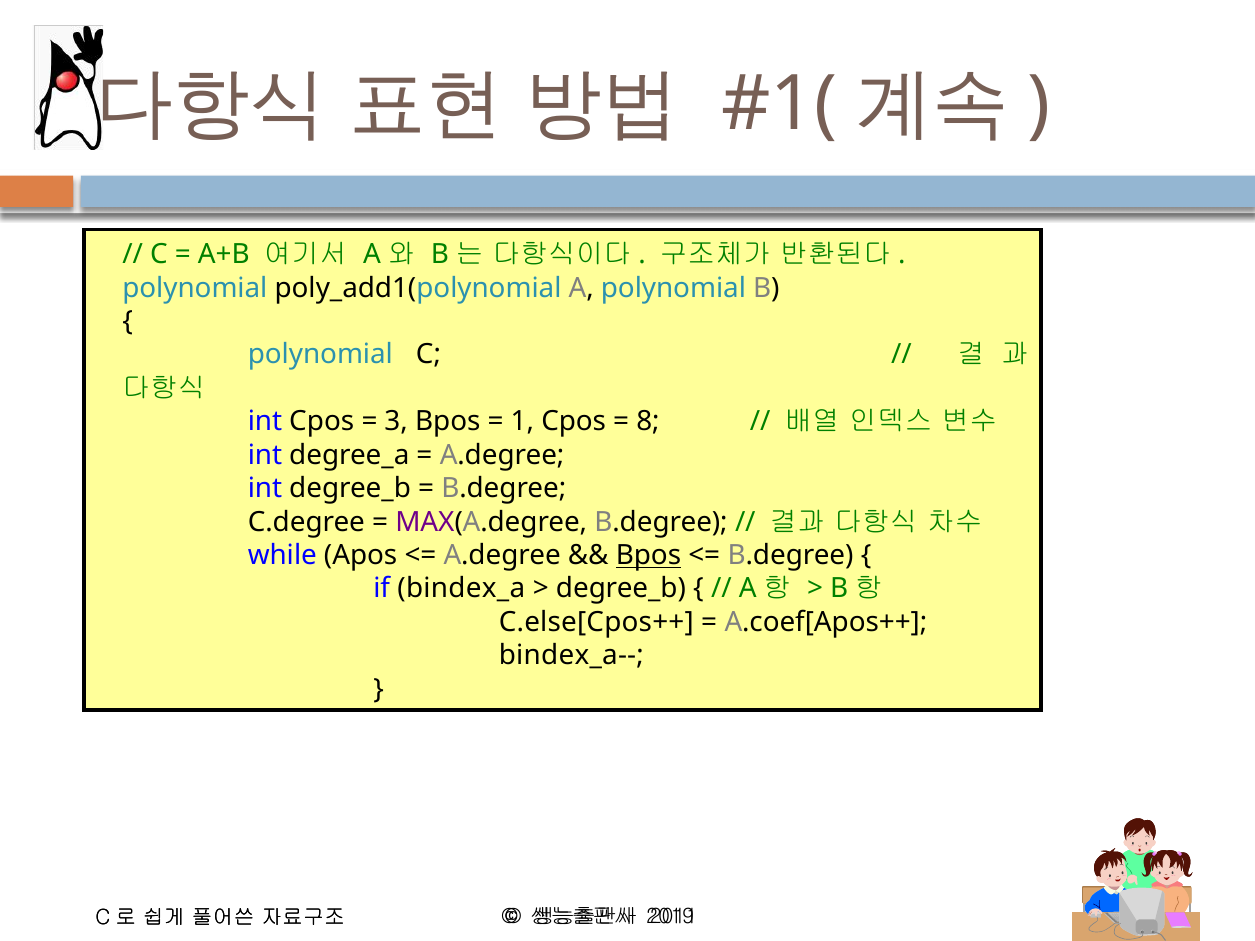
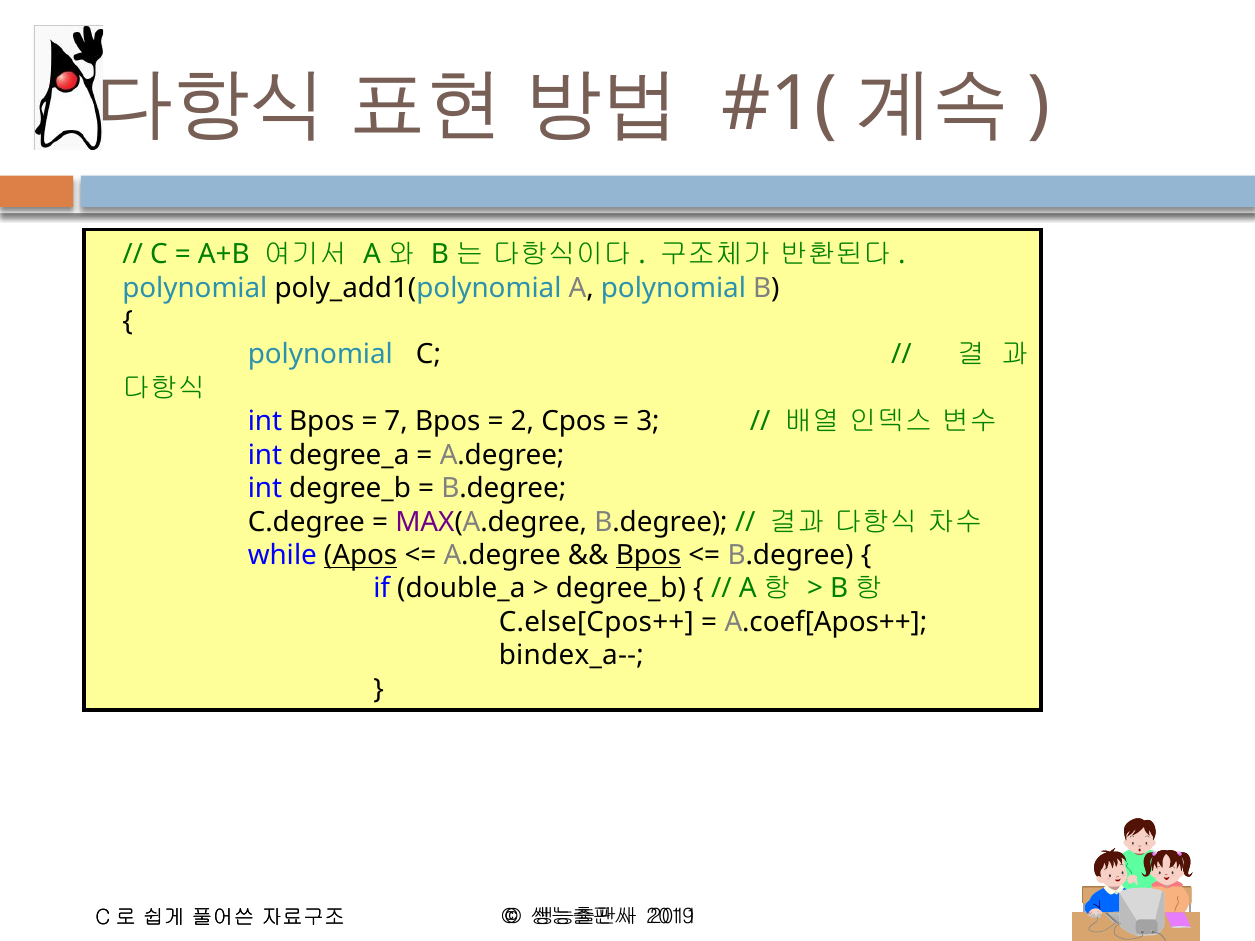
int Cpos: Cpos -> Bpos
3: 3 -> 7
1: 1 -> 2
8: 8 -> 3
Apos underline: none -> present
bindex_a: bindex_a -> double_a
